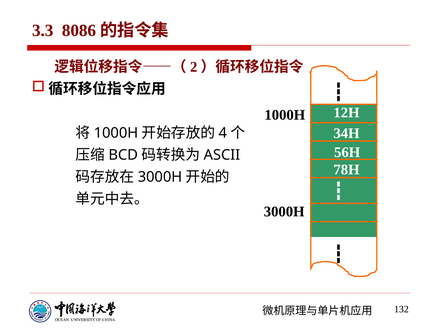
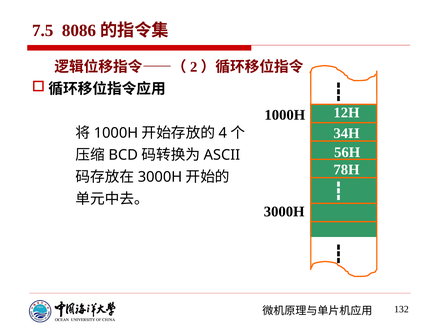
3.3: 3.3 -> 7.5
